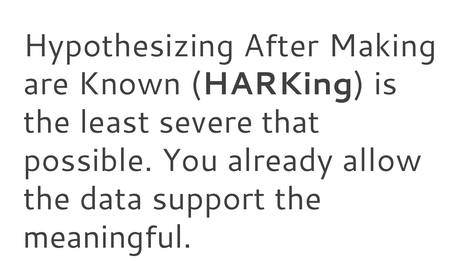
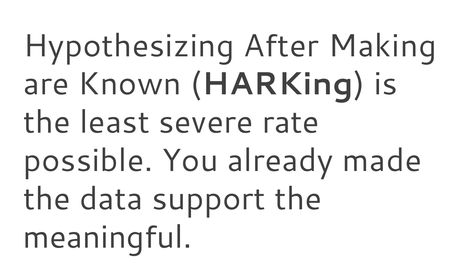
that: that -> rate
allow: allow -> made
